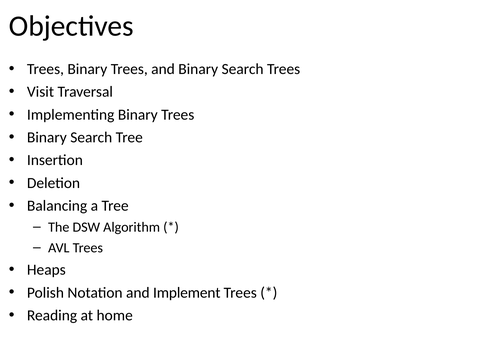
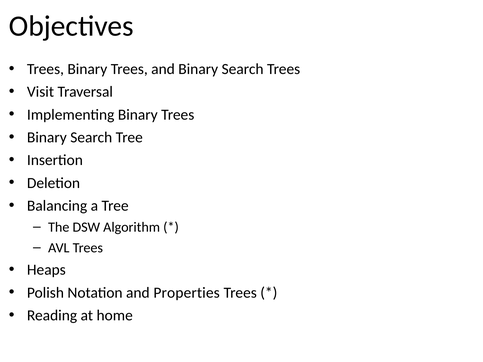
Implement: Implement -> Properties
